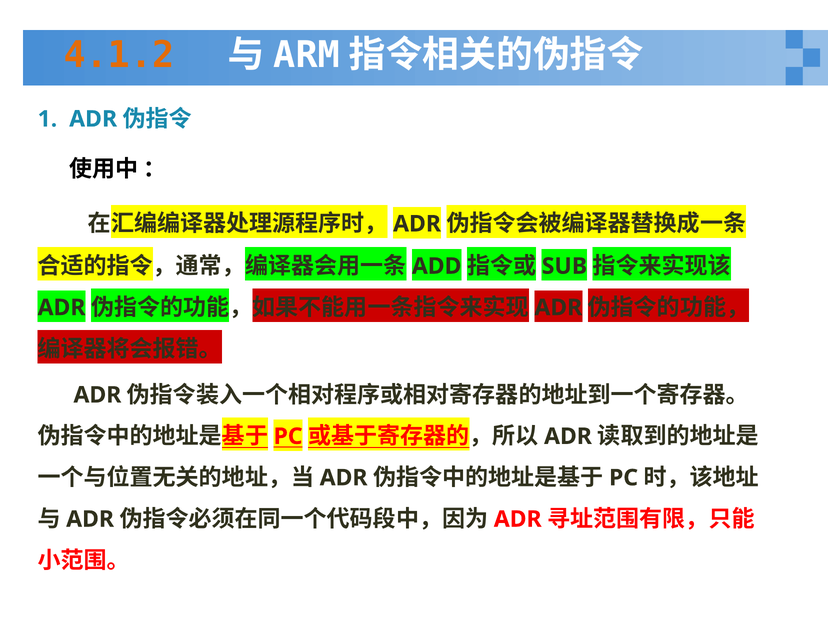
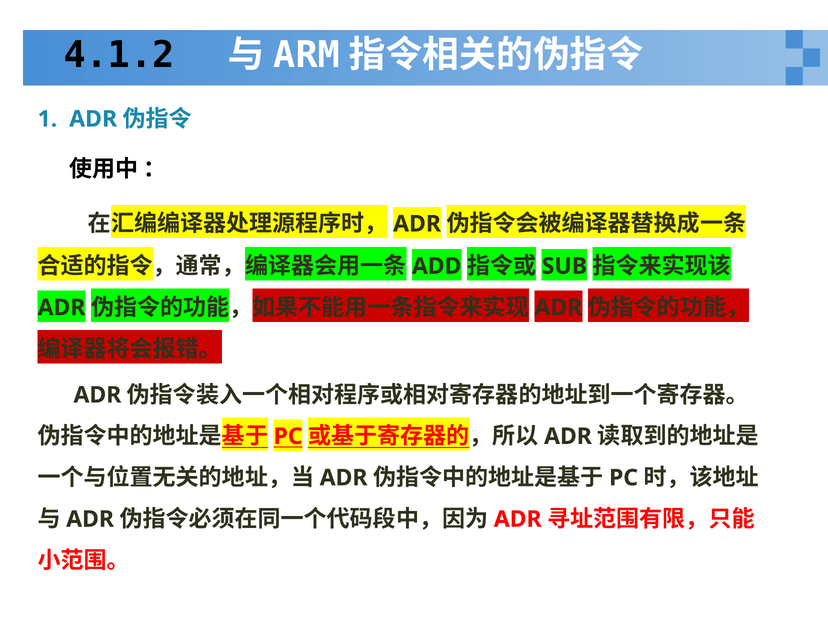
4.1.2 colour: orange -> black
